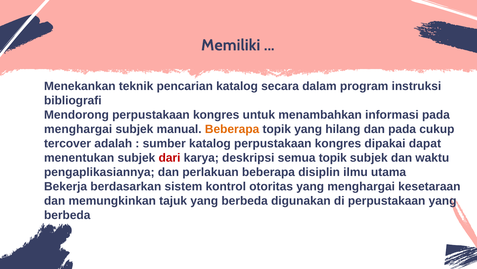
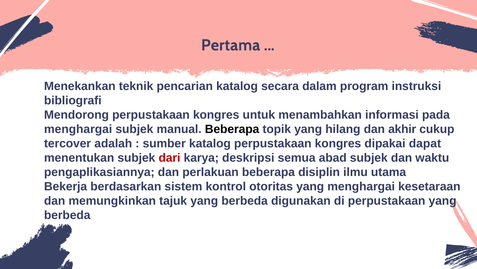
Memiliki: Memiliki -> Pertama
Beberapa at (232, 129) colour: orange -> black
dan pada: pada -> akhir
semua topik: topik -> abad
